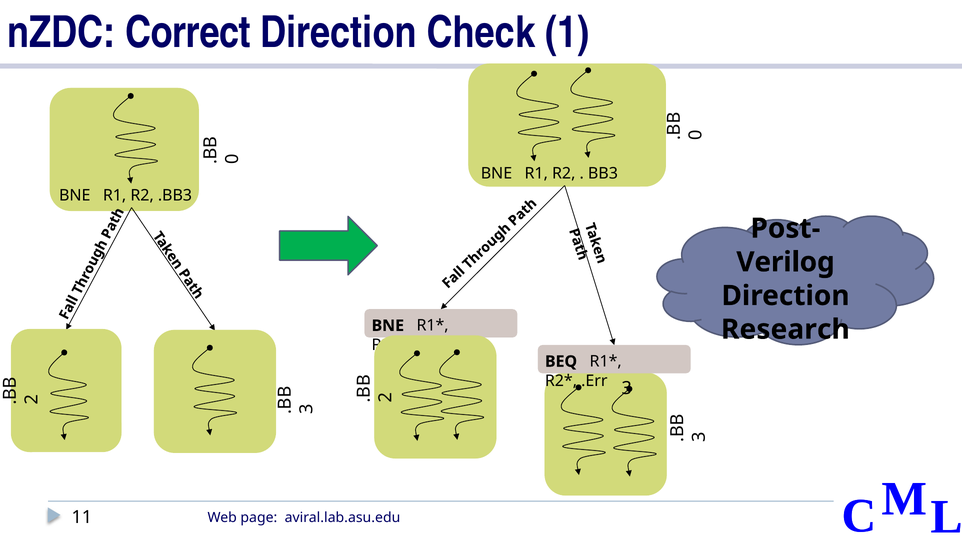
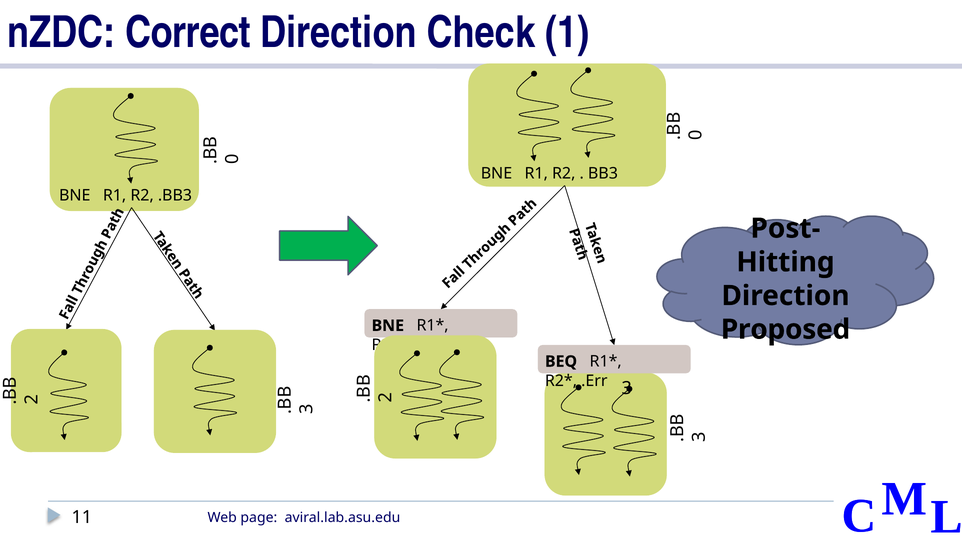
Verilog: Verilog -> Hitting
Research: Research -> Proposed
